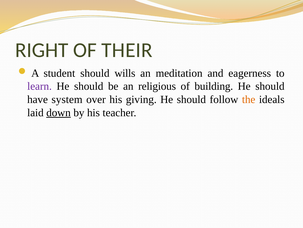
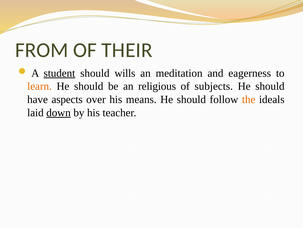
RIGHT: RIGHT -> FROM
student underline: none -> present
learn colour: purple -> orange
building: building -> subjects
system: system -> aspects
giving: giving -> means
